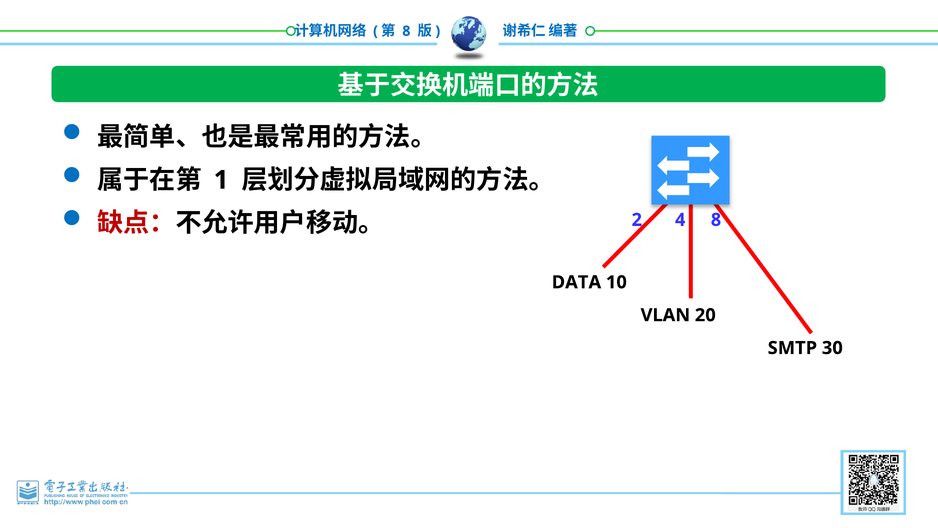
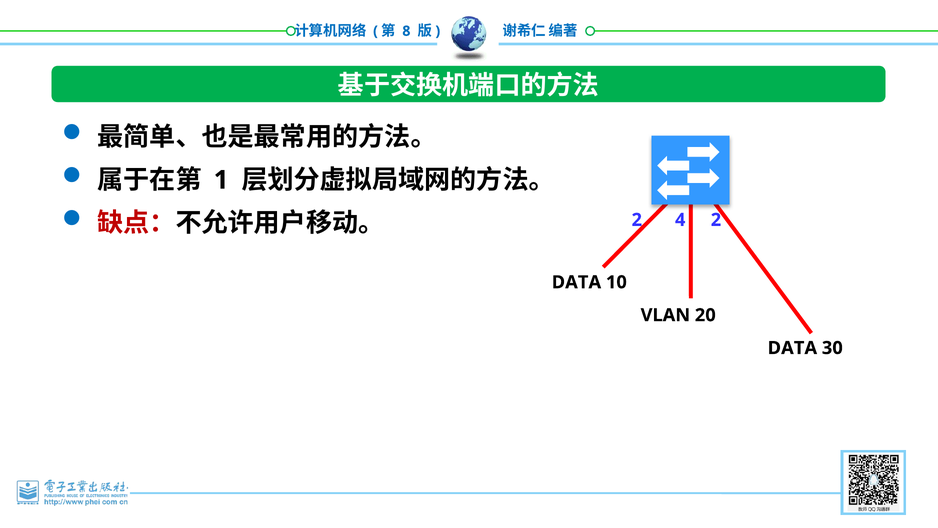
4 8: 8 -> 2
SMTP at (792, 348): SMTP -> DATA
